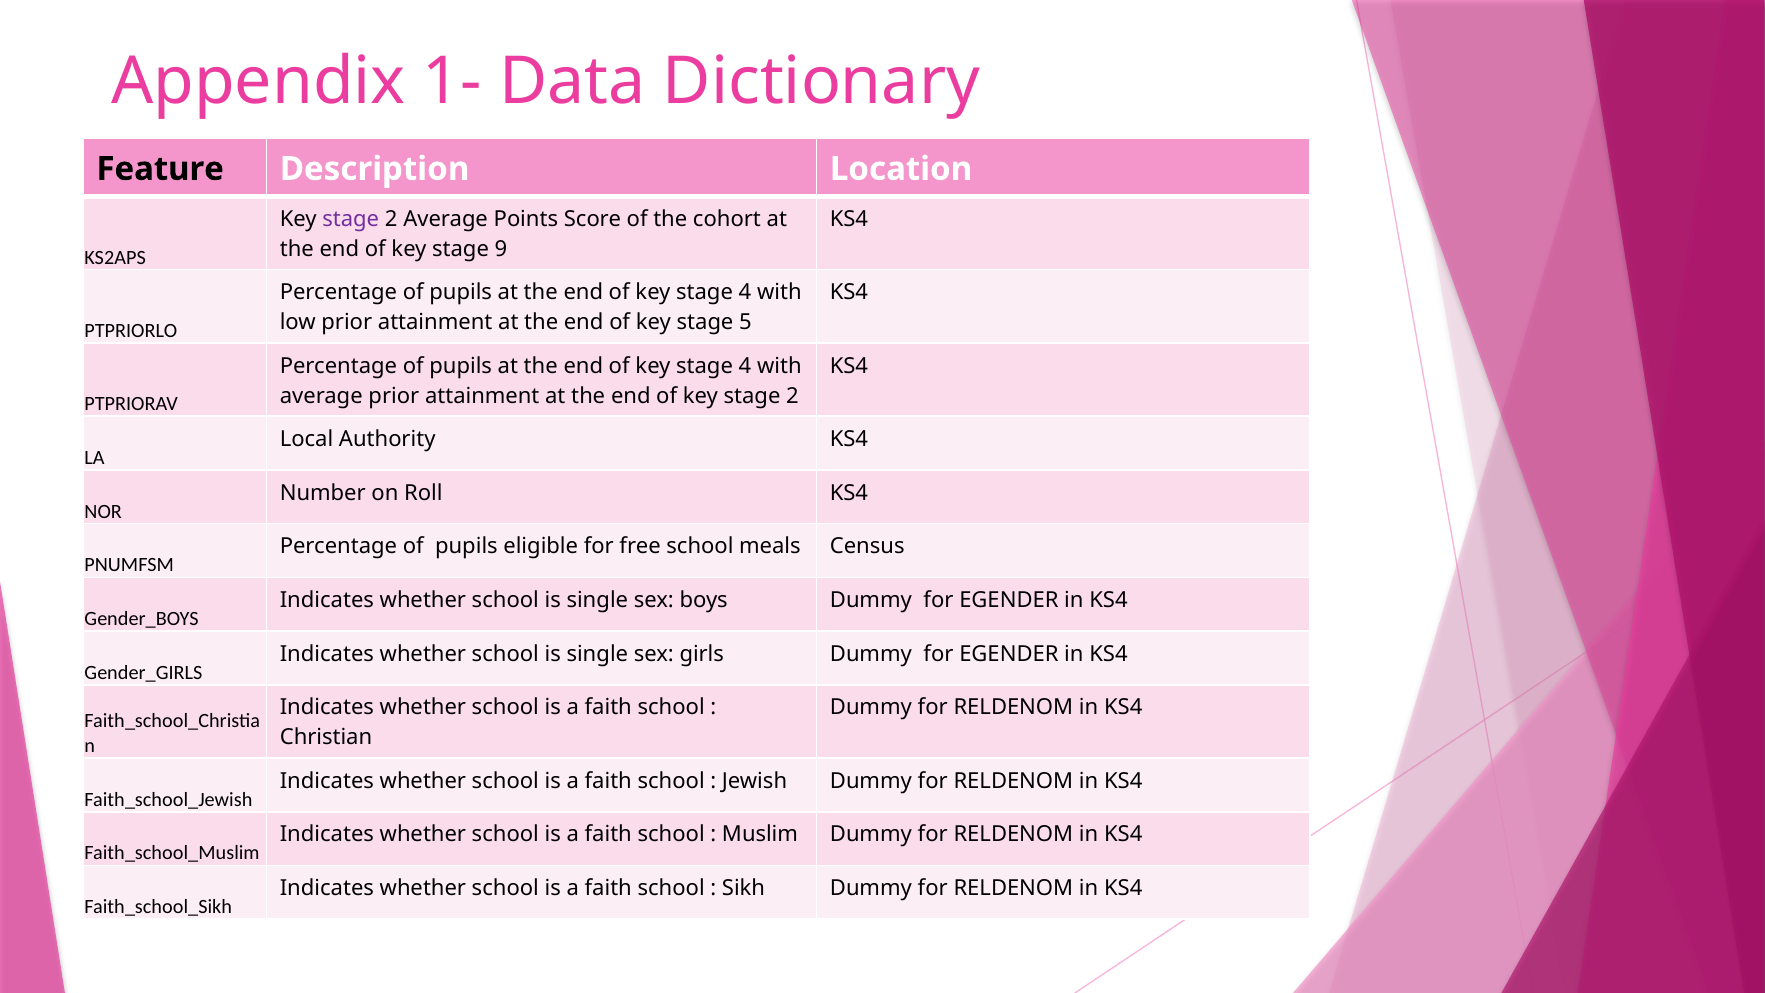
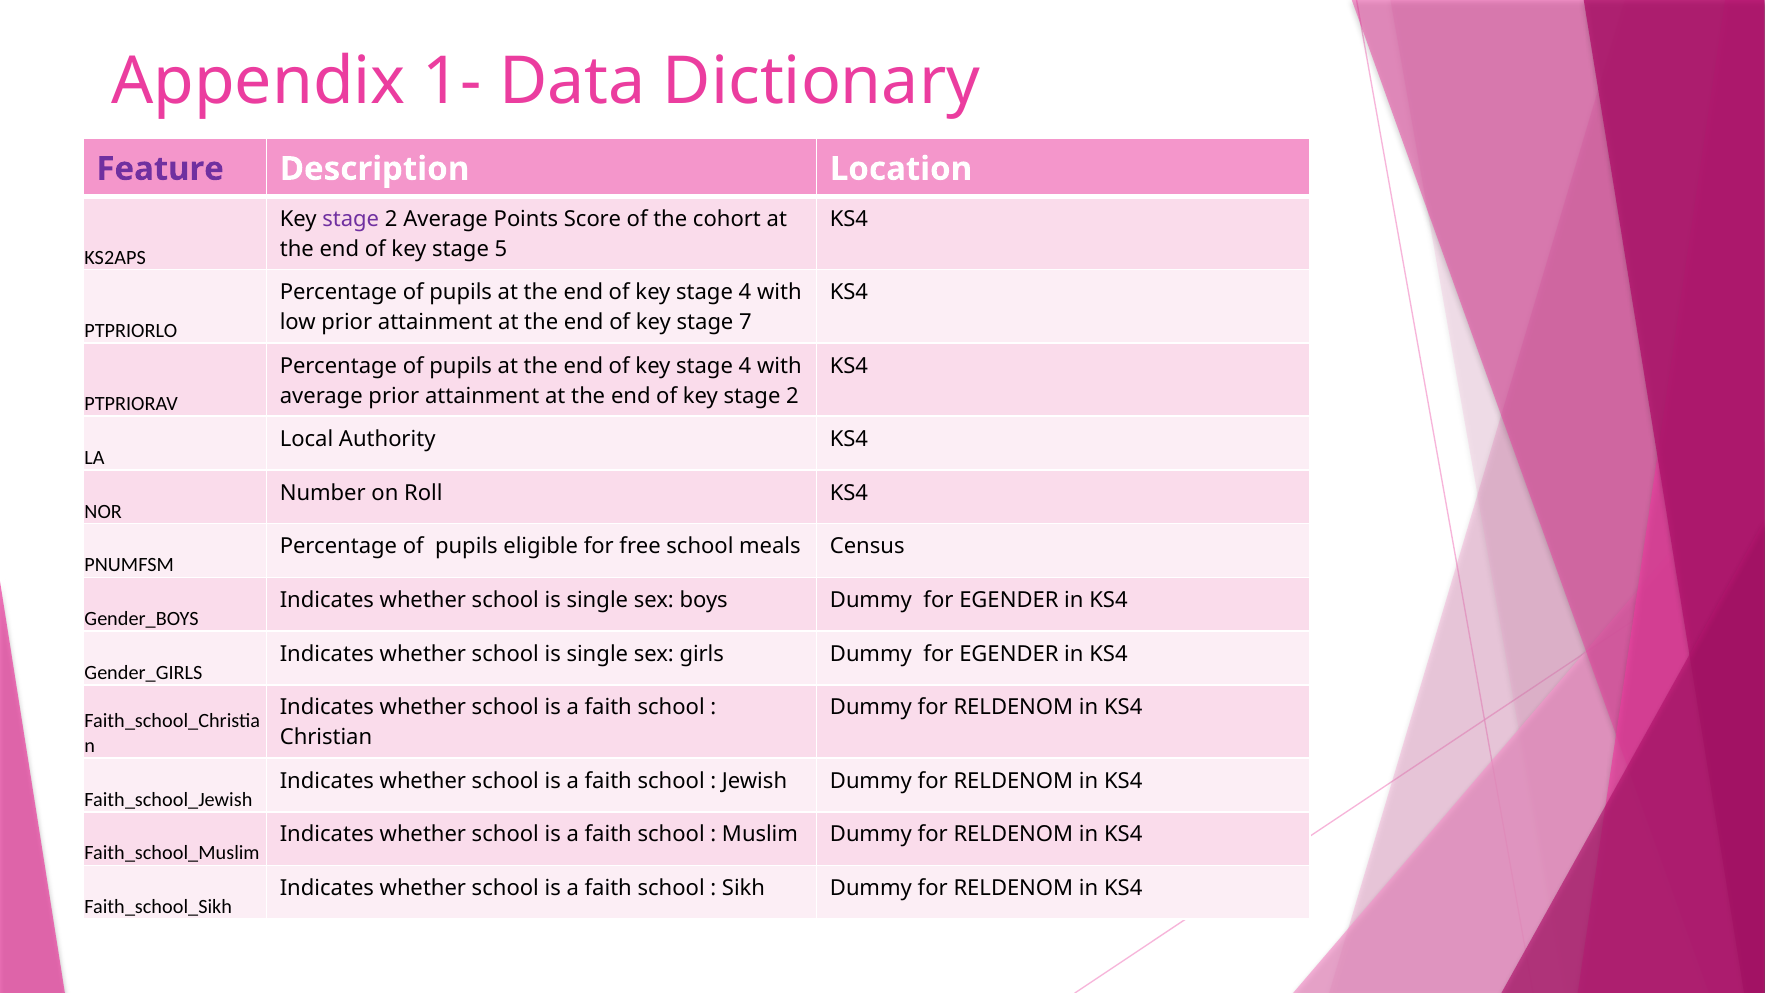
Feature colour: black -> purple
9: 9 -> 5
5: 5 -> 7
